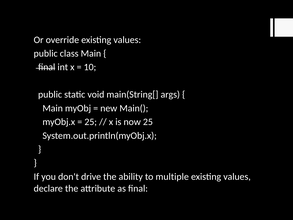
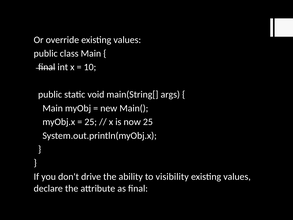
multiple: multiple -> visibility
